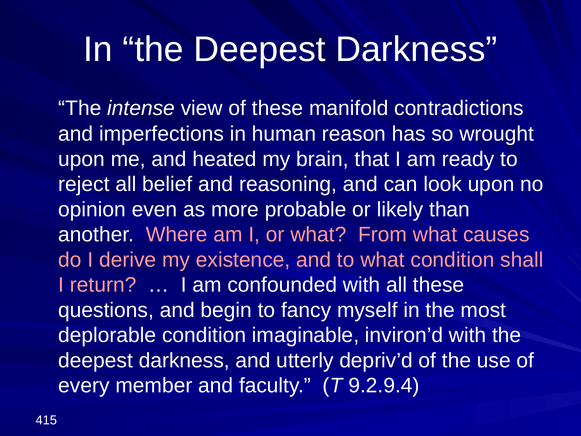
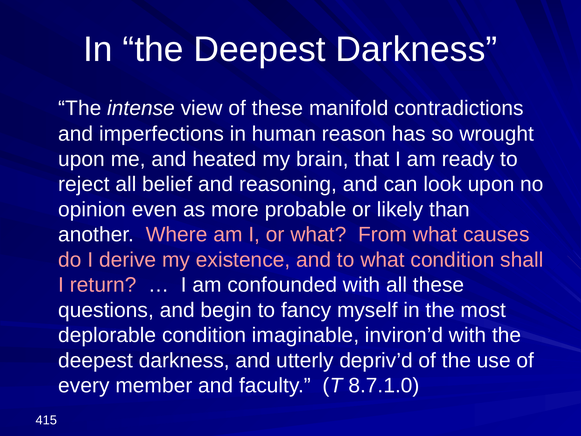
9.2.9.4: 9.2.9.4 -> 8.7.1.0
